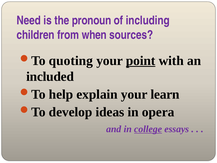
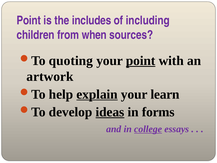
Need at (29, 20): Need -> Point
pronoun: pronoun -> includes
included: included -> artwork
explain underline: none -> present
ideas underline: none -> present
opera: opera -> forms
